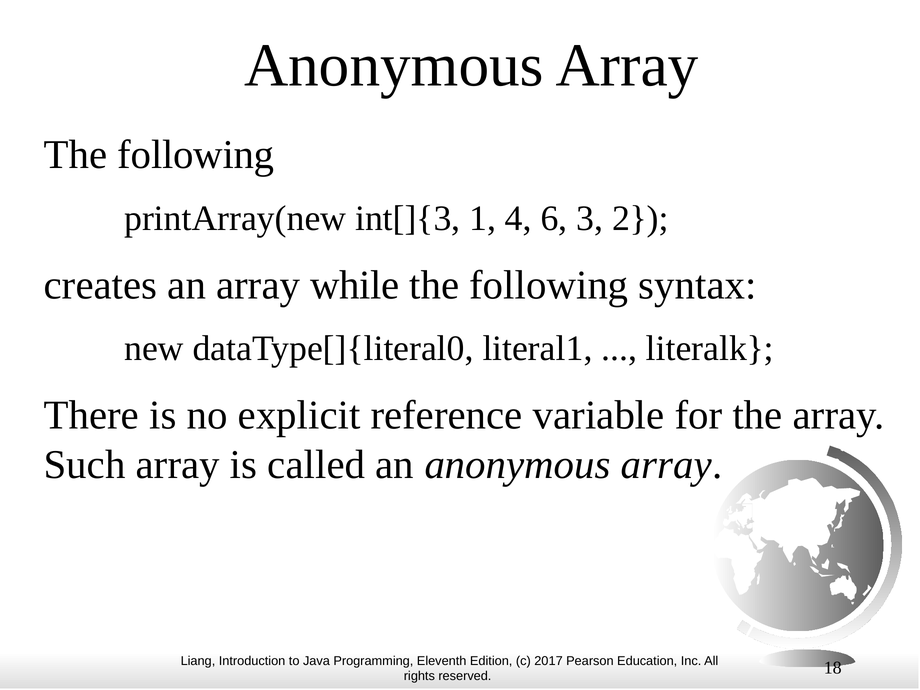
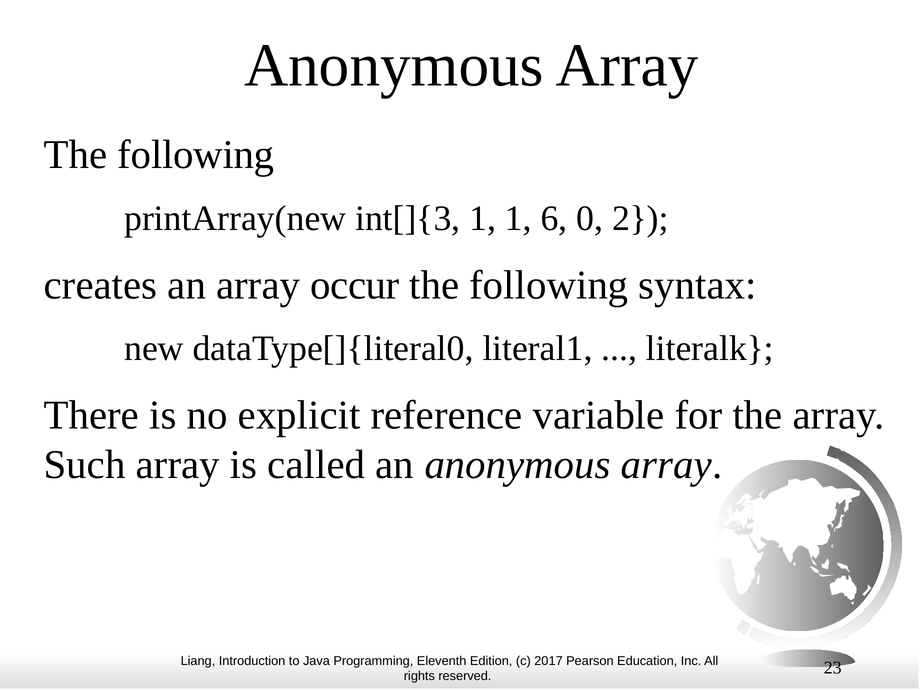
1 4: 4 -> 1
3: 3 -> 0
while: while -> occur
18: 18 -> 23
